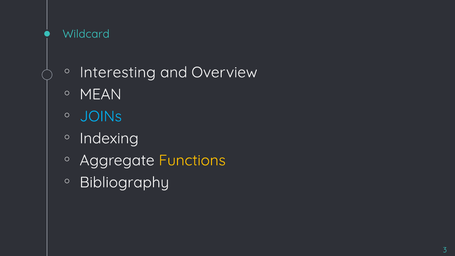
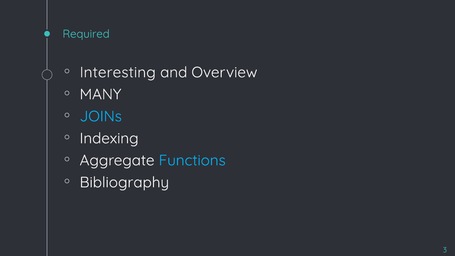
Wildcard: Wildcard -> Required
MEAN: MEAN -> MANY
Functions colour: yellow -> light blue
